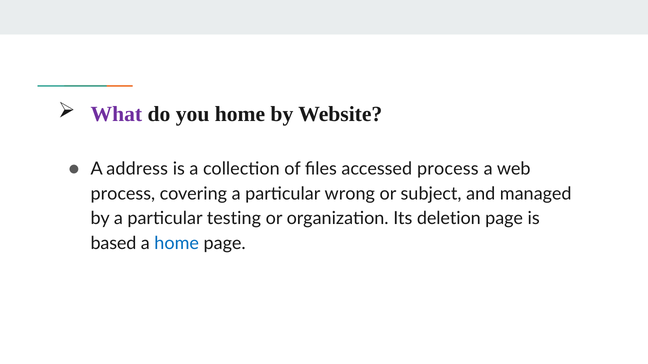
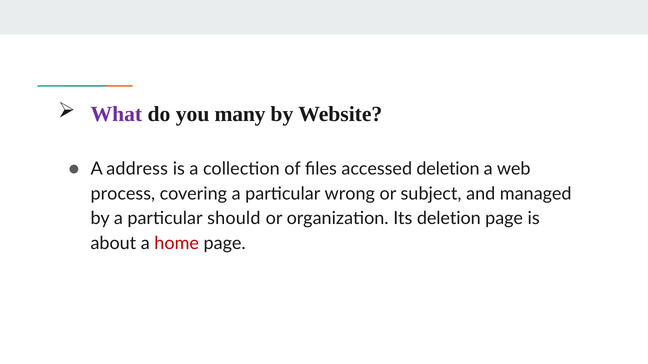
you home: home -> many
accessed process: process -> deletion
testing: testing -> should
based: based -> about
home at (177, 244) colour: blue -> red
